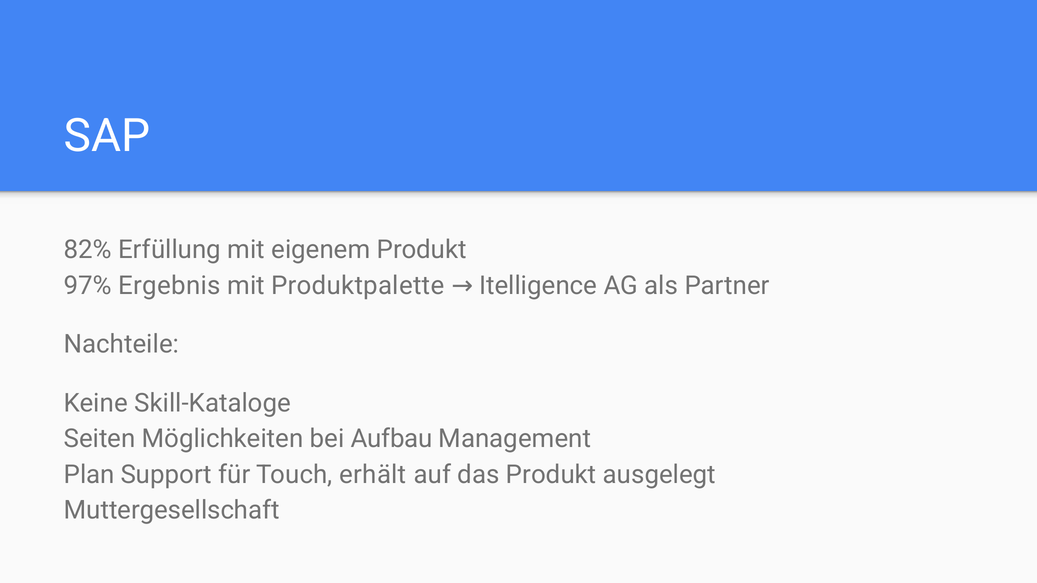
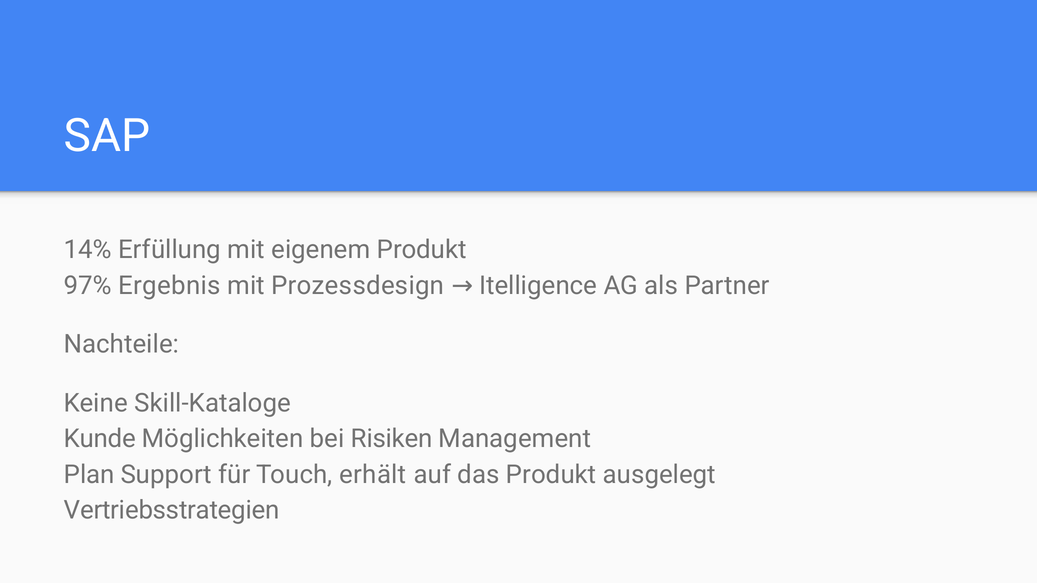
82%: 82% -> 14%
Produktpalette: Produktpalette -> Prozessdesign
Seiten: Seiten -> Kunde
Aufbau: Aufbau -> Risiken
Muttergesellschaft: Muttergesellschaft -> Vertriebsstrategien
